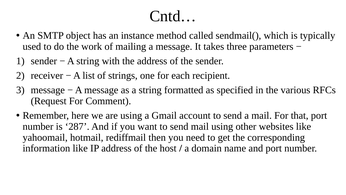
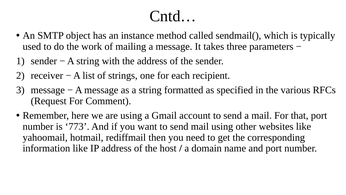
287: 287 -> 773
